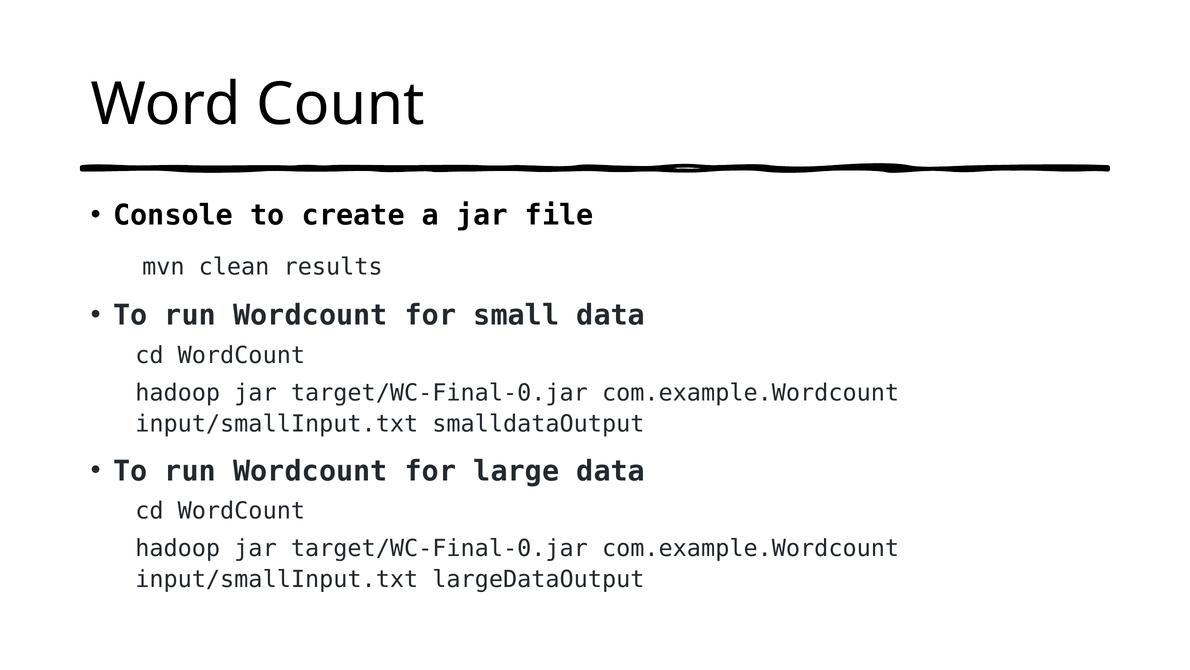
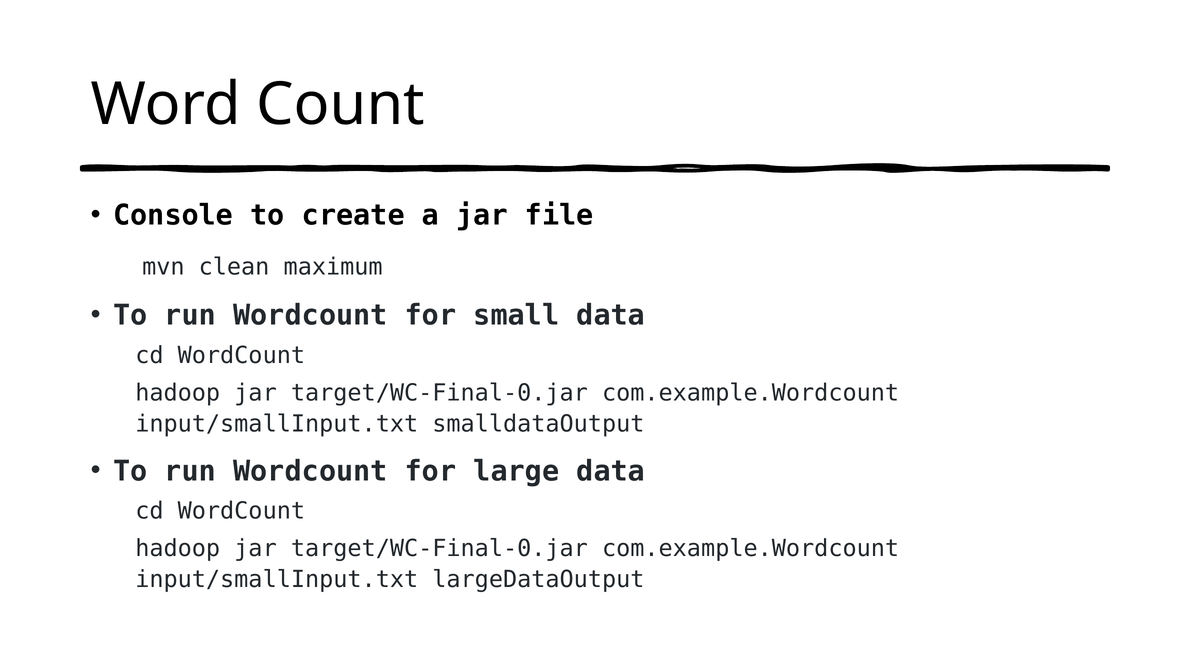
results: results -> maximum
